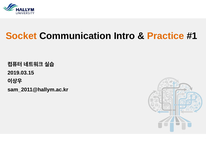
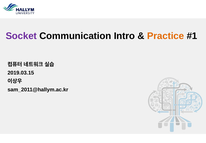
Socket colour: orange -> purple
